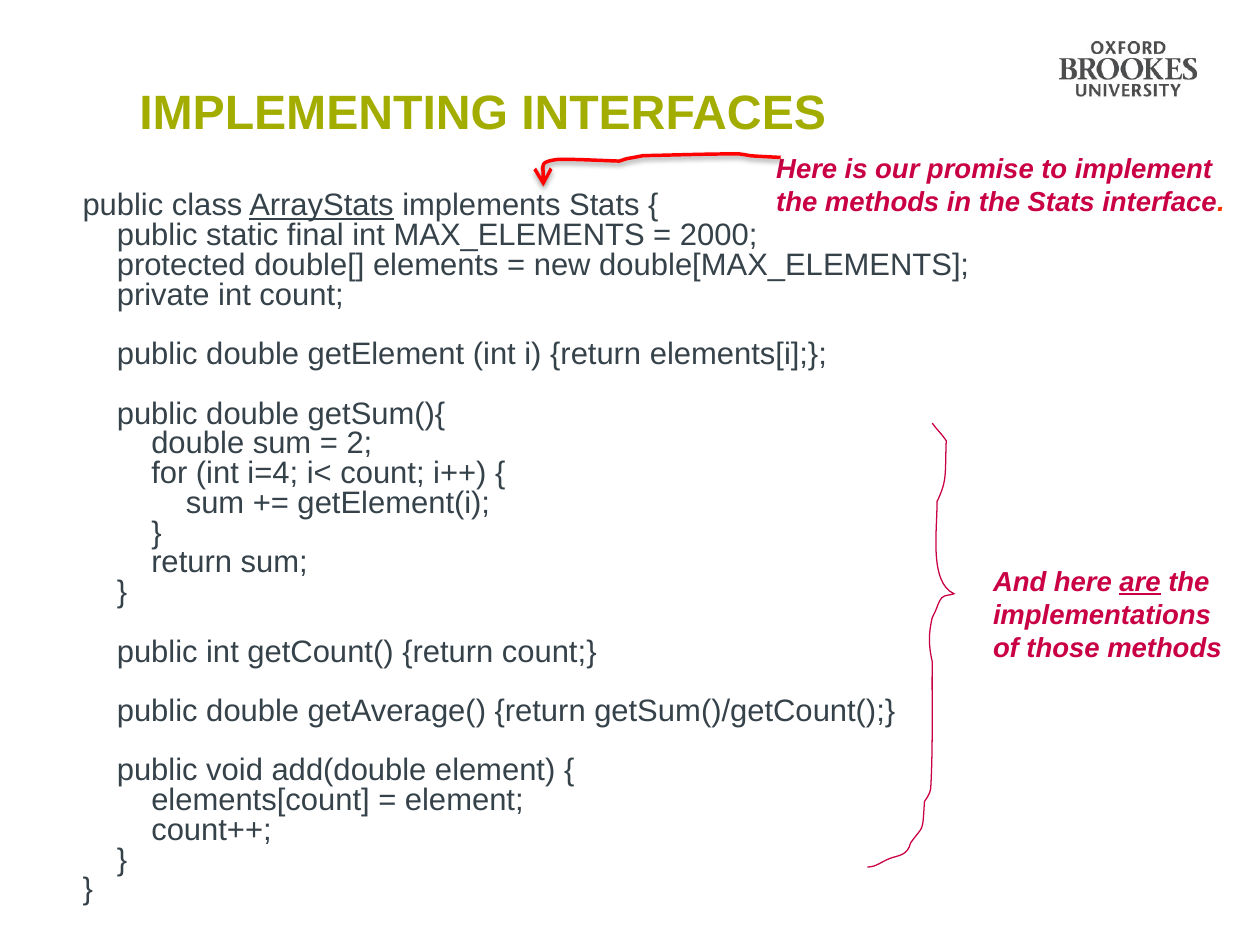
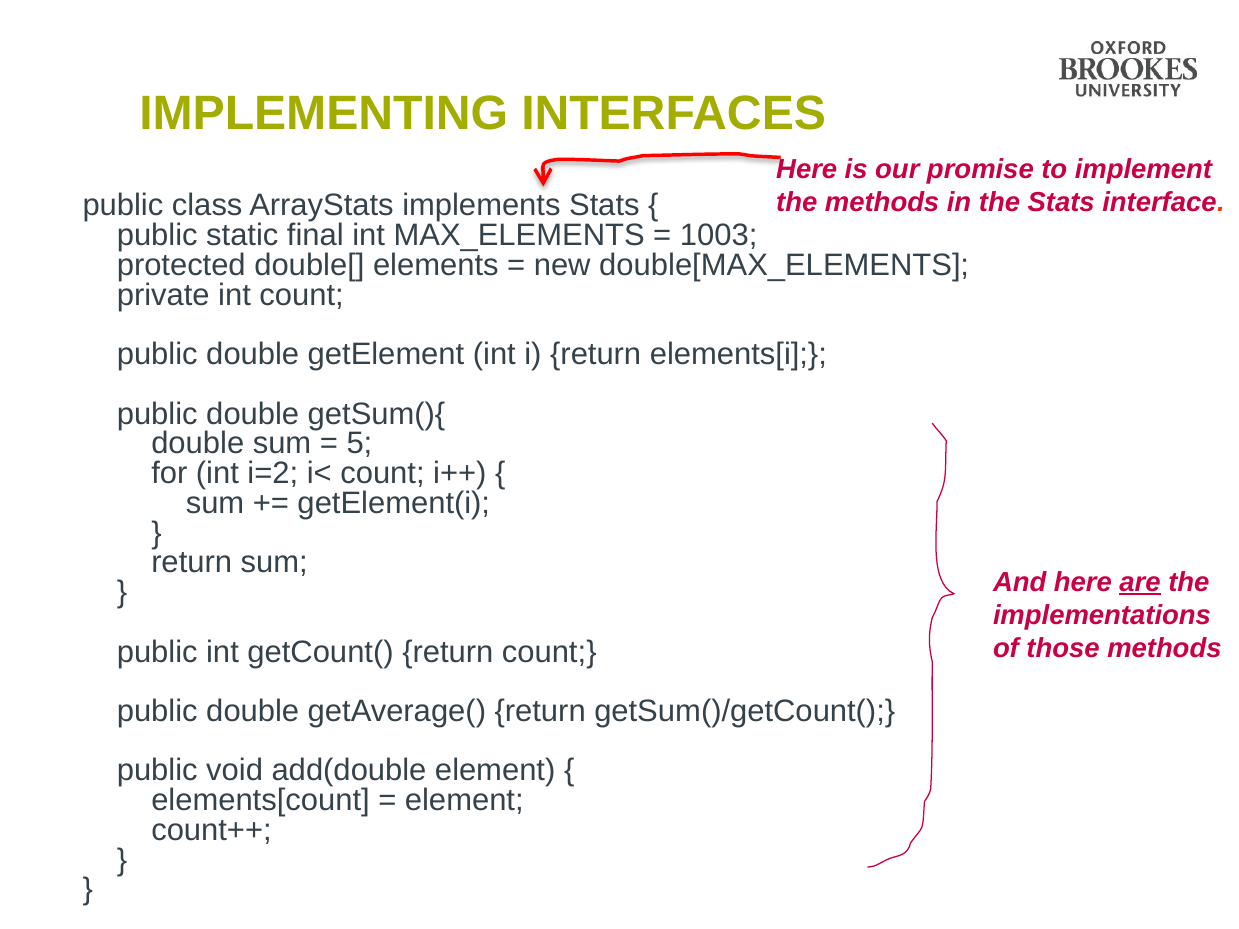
ArrayStats underline: present -> none
2000: 2000 -> 1003
2: 2 -> 5
i=4: i=4 -> i=2
